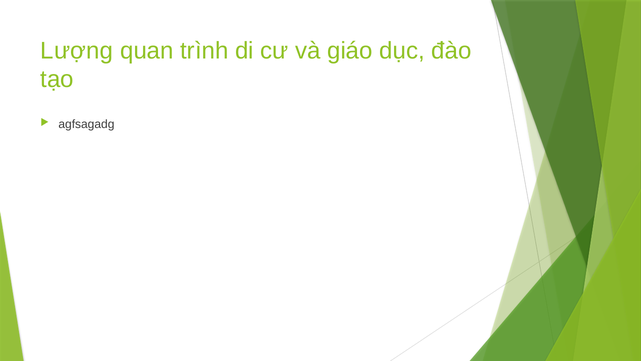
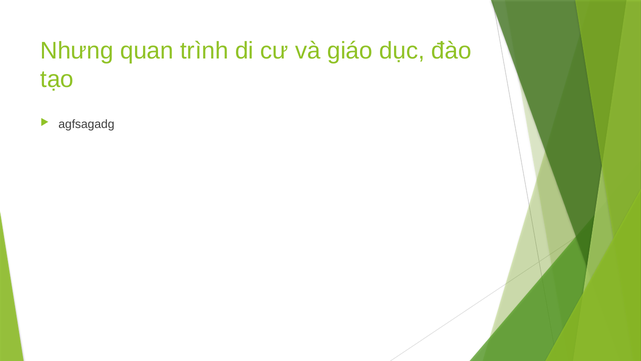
Lượng: Lượng -> Nhưng
